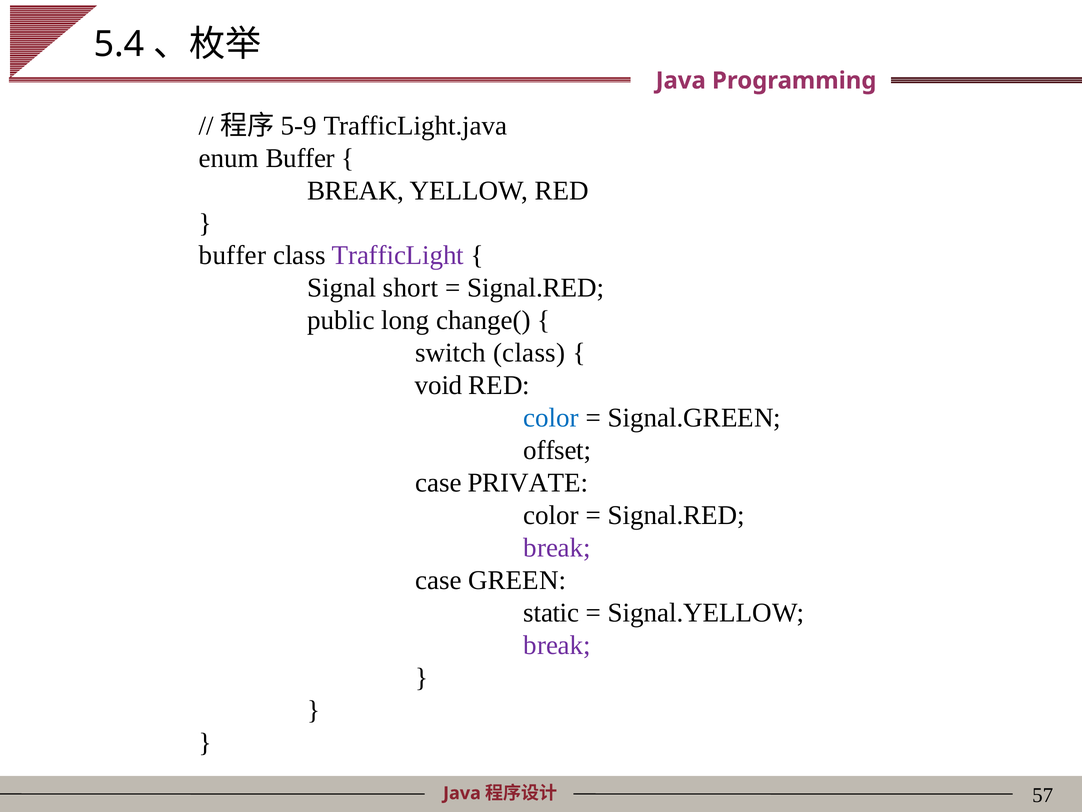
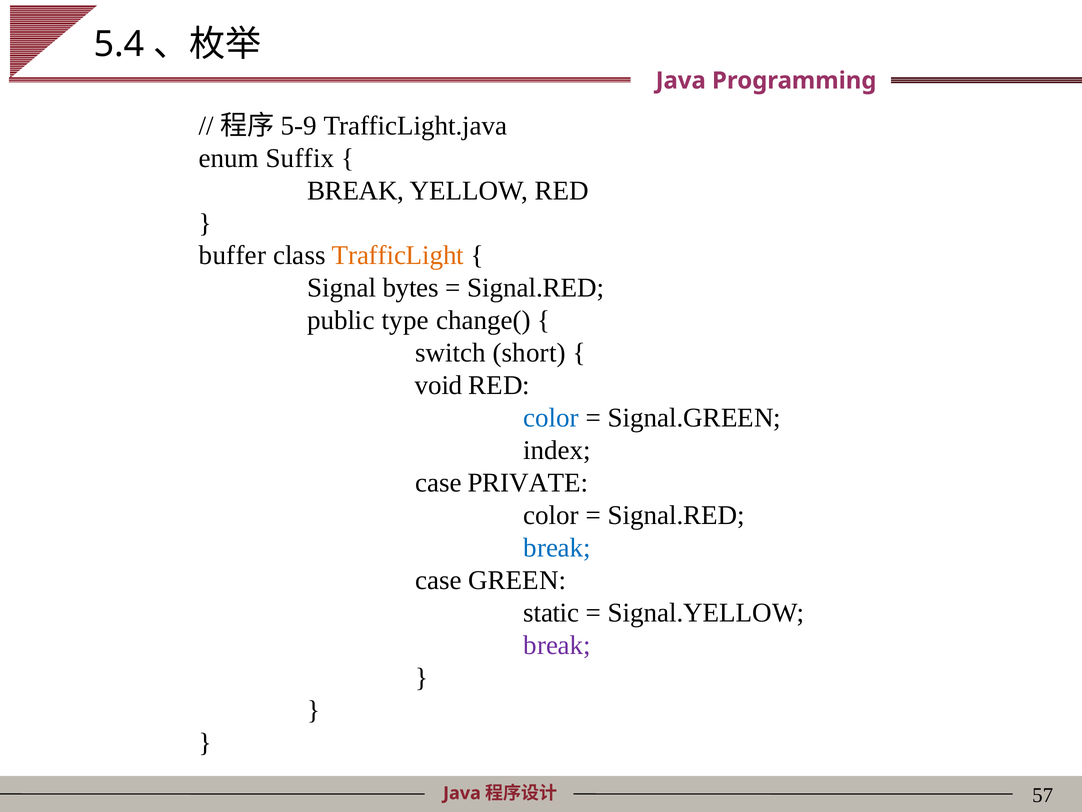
enum Buffer: Buffer -> Suffix
TrafficLight colour: purple -> orange
short: short -> bytes
long: long -> type
switch class: class -> short
offset: offset -> index
break at (557, 548) colour: purple -> blue
